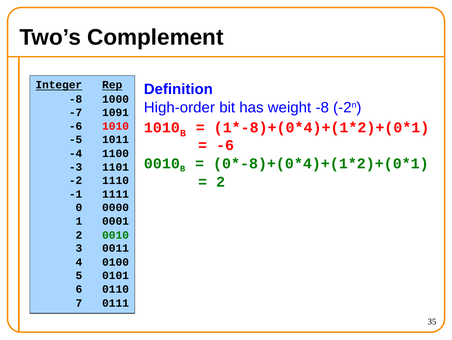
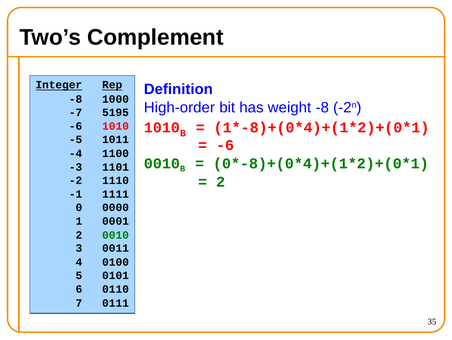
1091: 1091 -> 5195
